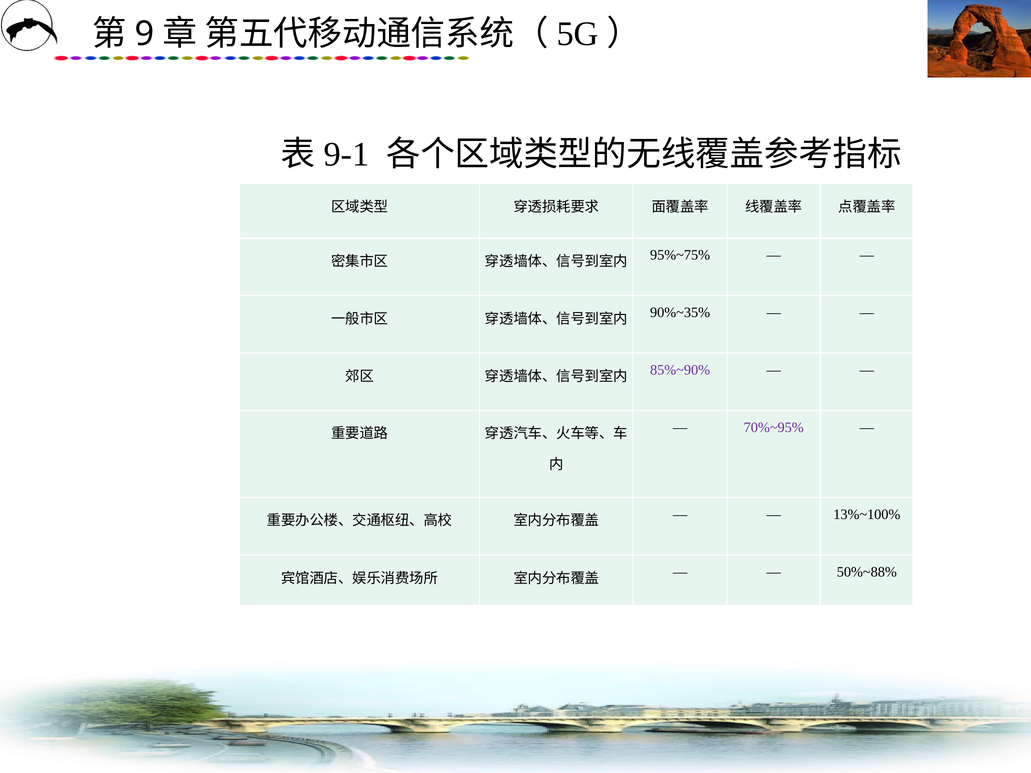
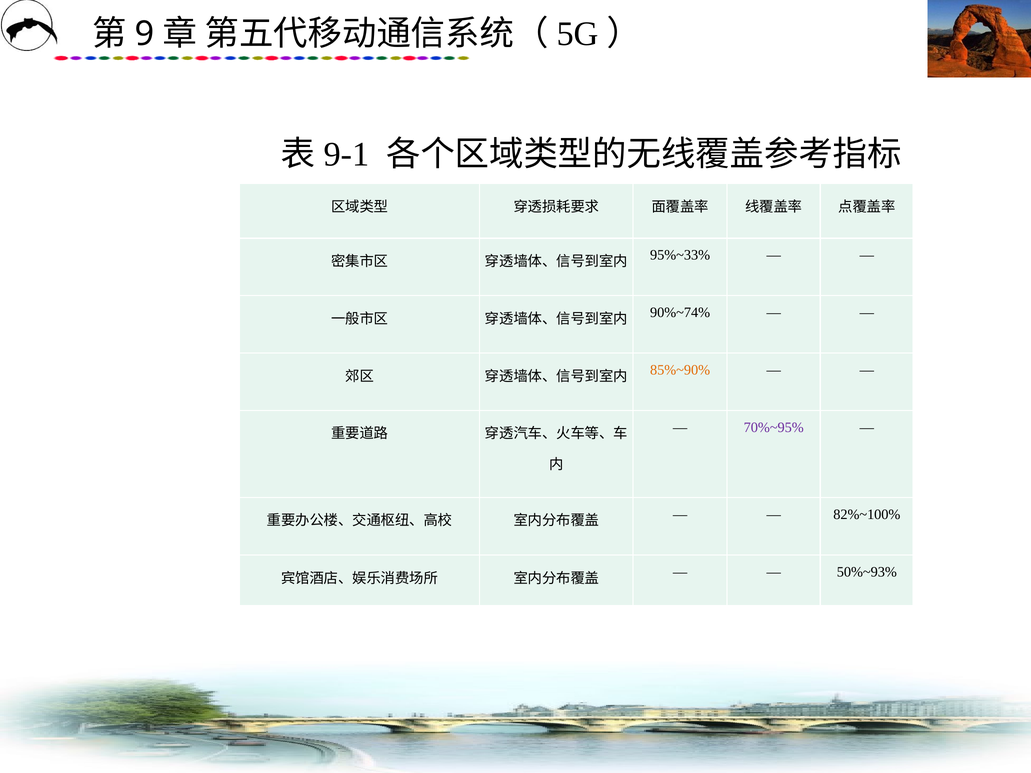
95%~75%: 95%~75% -> 95%~33%
90%~35%: 90%~35% -> 90%~74%
85%~90% colour: purple -> orange
13%~100%: 13%~100% -> 82%~100%
50%~88%: 50%~88% -> 50%~93%
